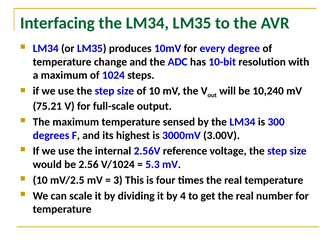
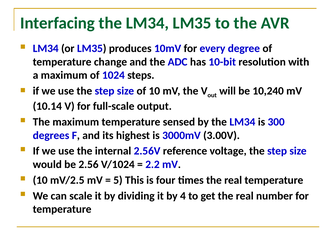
75.21: 75.21 -> 10.14
5.3: 5.3 -> 2.2
3: 3 -> 5
